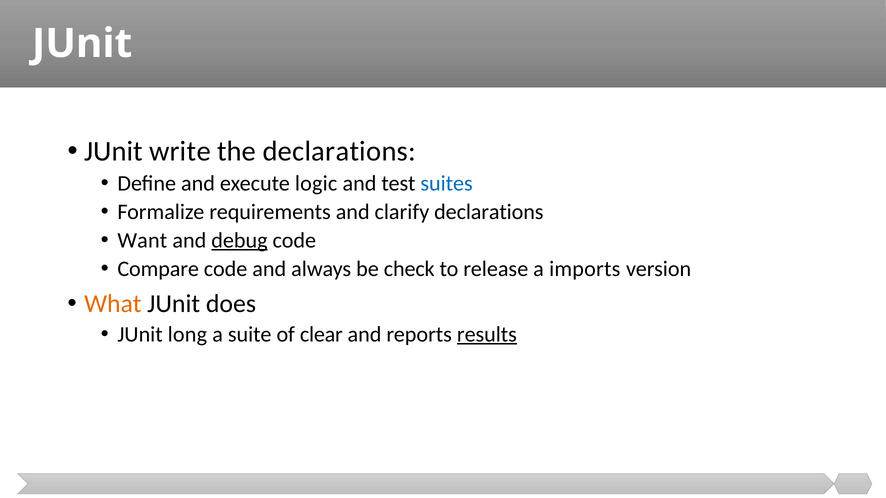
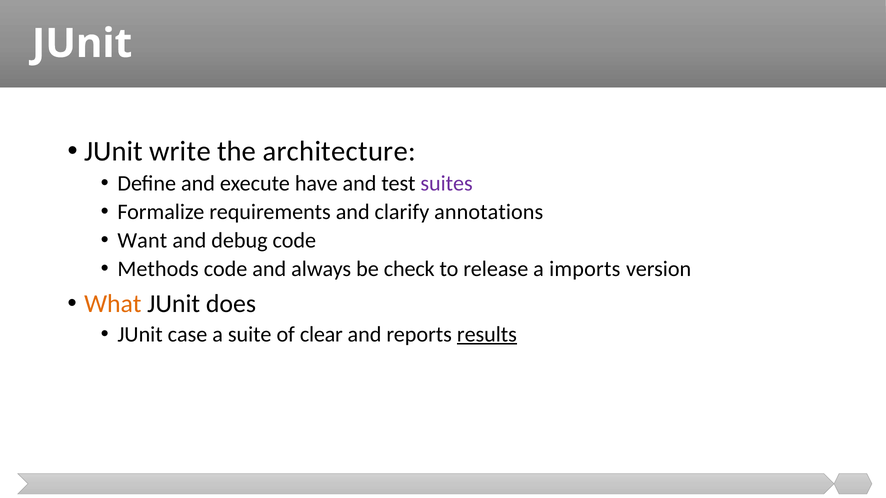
the declarations: declarations -> architecture
logic: logic -> have
suites colour: blue -> purple
clarify declarations: declarations -> annotations
debug underline: present -> none
Compare: Compare -> Methods
long: long -> case
